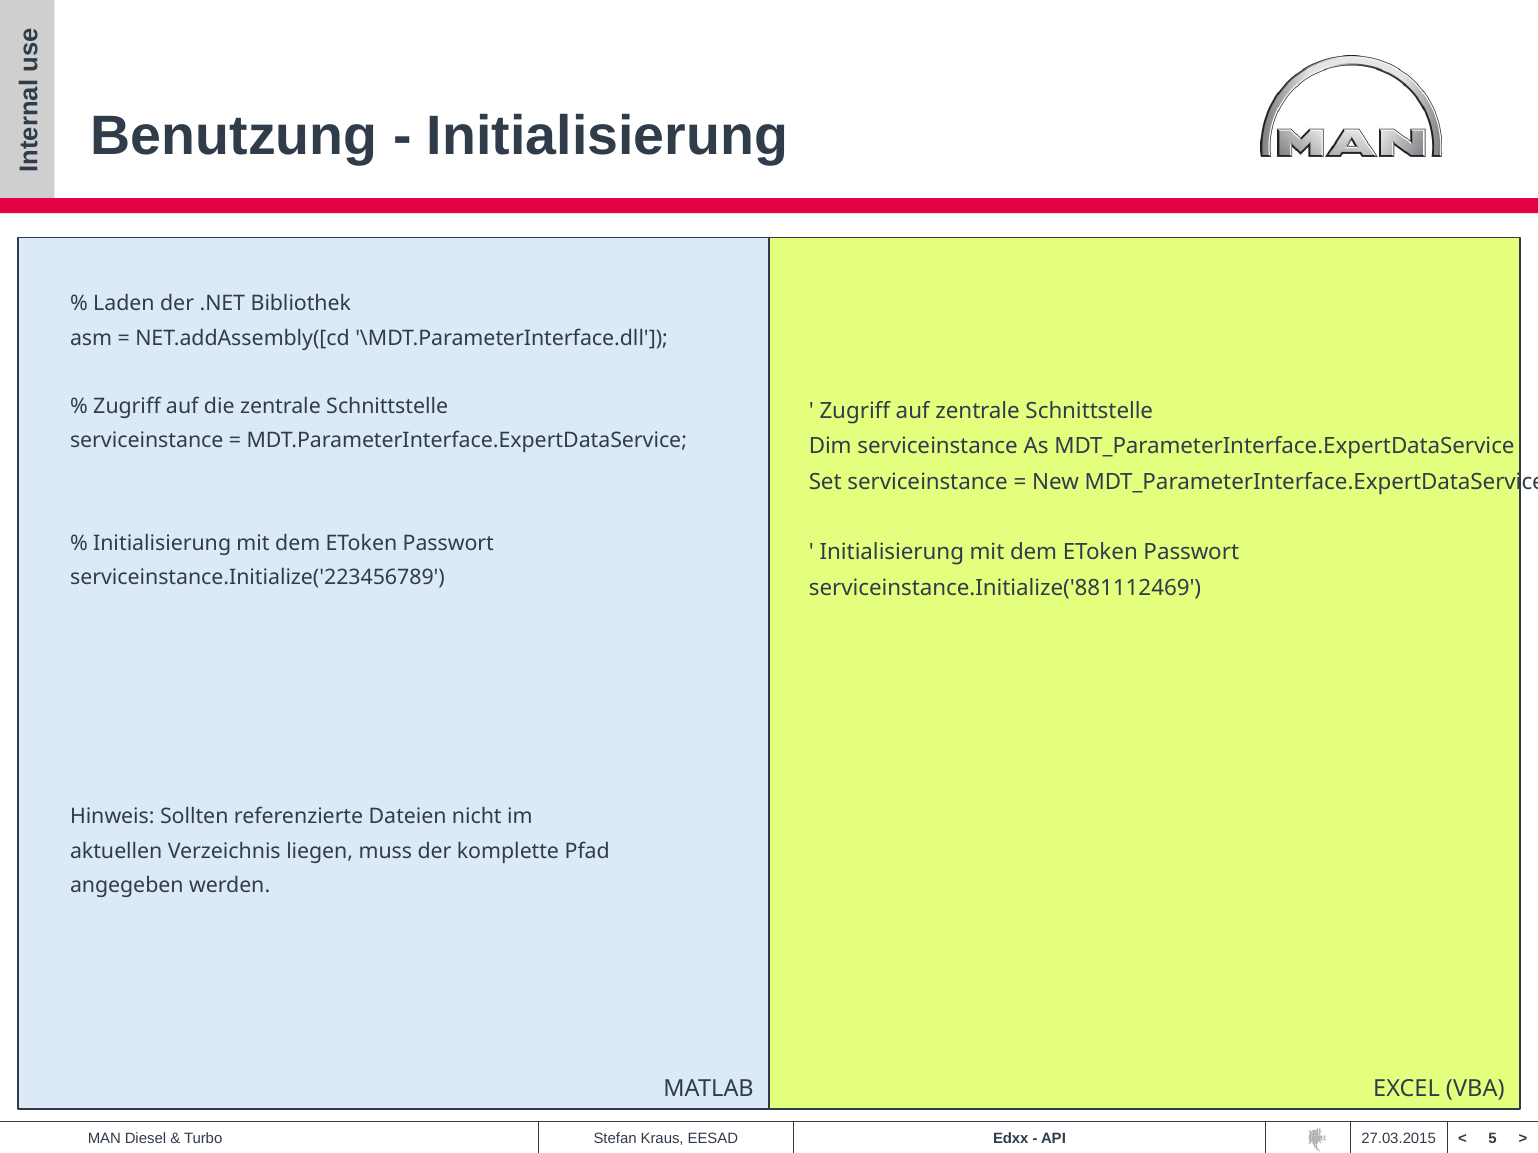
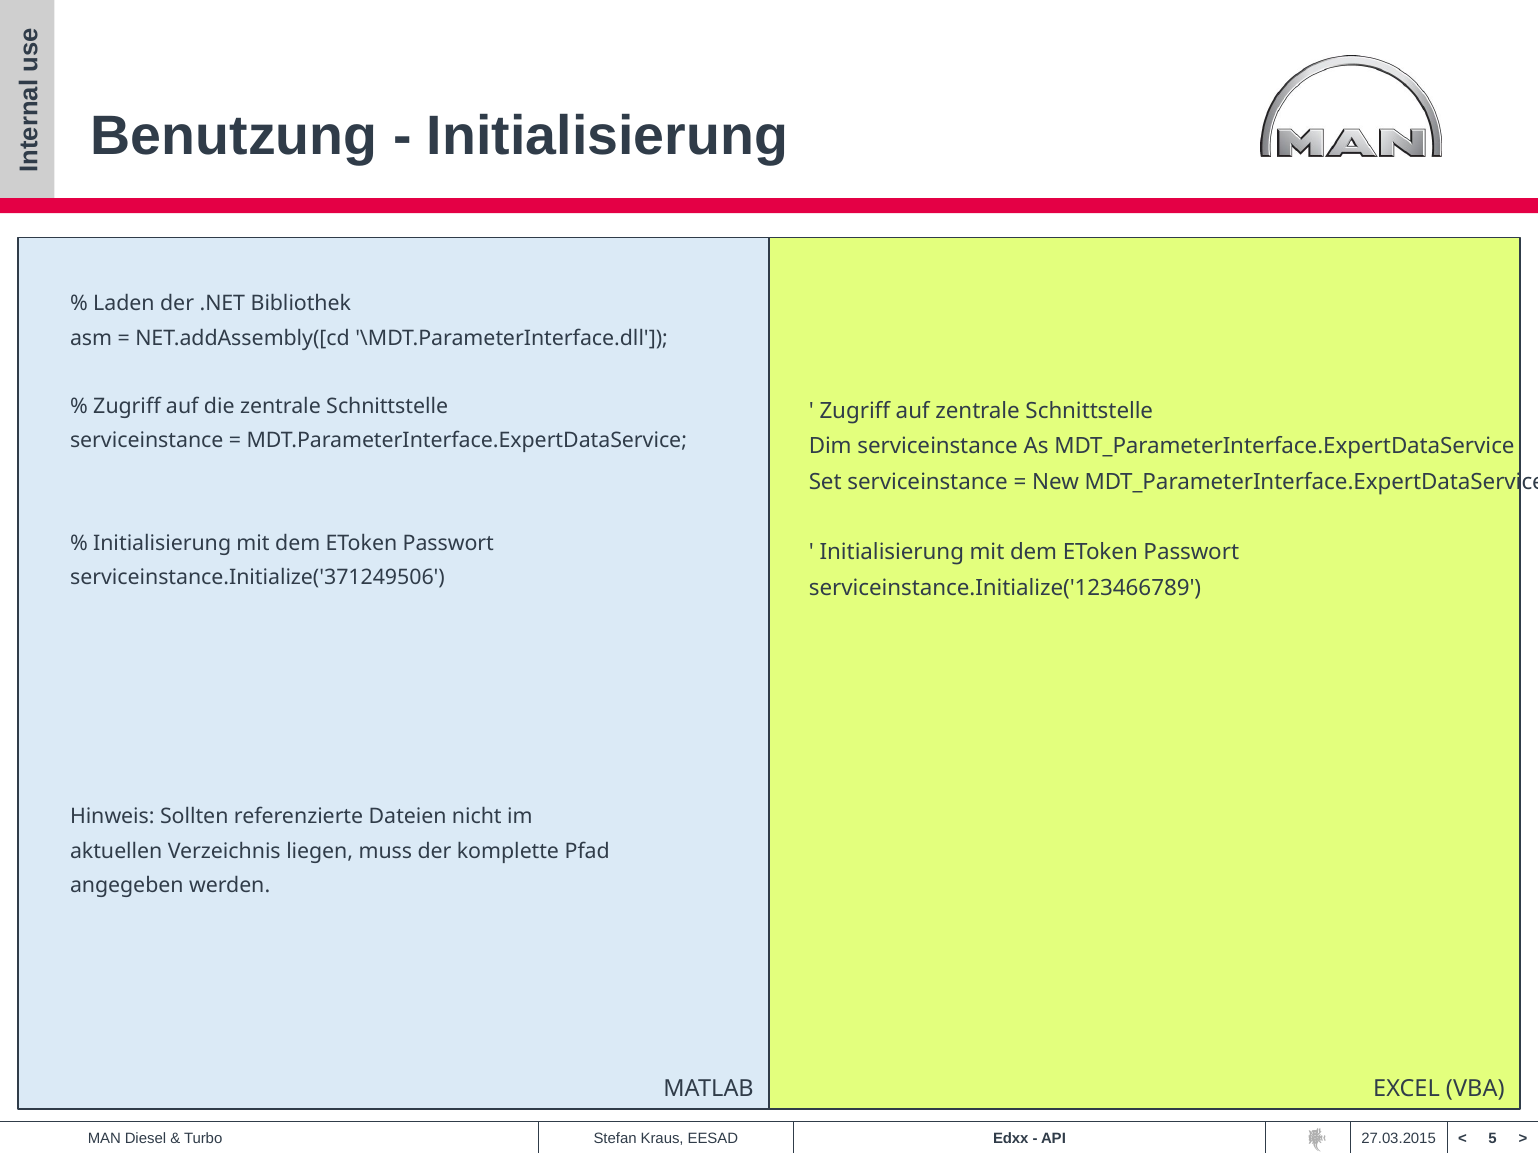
serviceinstance.Initialize('223456789: serviceinstance.Initialize('223456789 -> serviceinstance.Initialize('371249506
serviceinstance.Initialize('881112469: serviceinstance.Initialize('881112469 -> serviceinstance.Initialize('123466789
